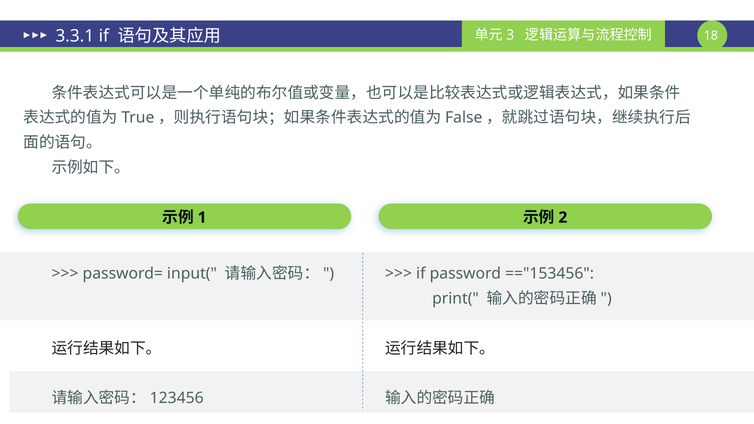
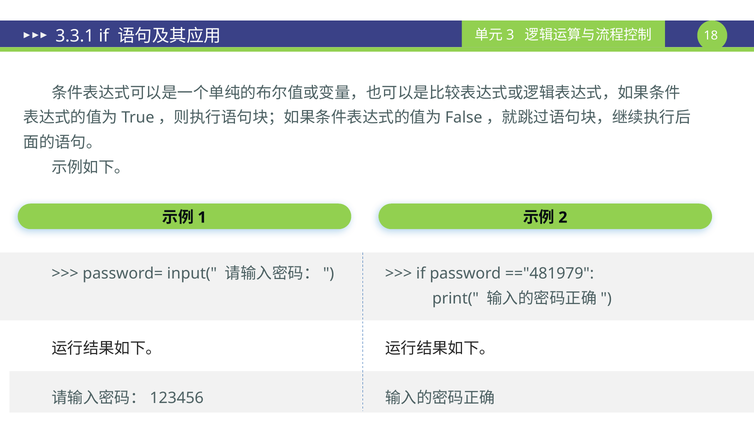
=="153456: =="153456 -> =="481979
